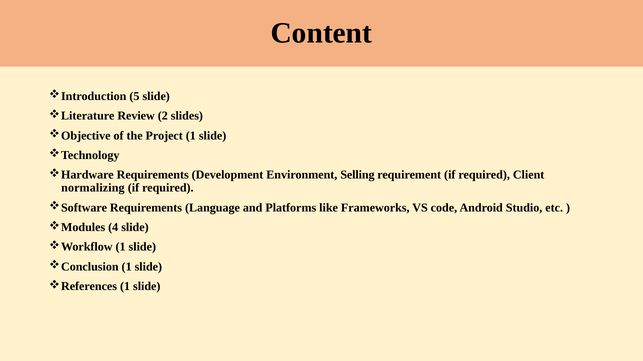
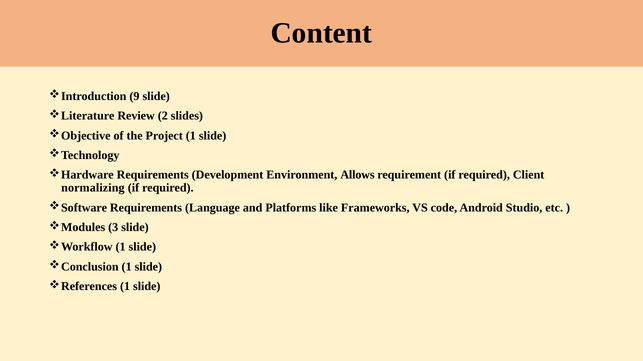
5: 5 -> 9
Selling: Selling -> Allows
4: 4 -> 3
